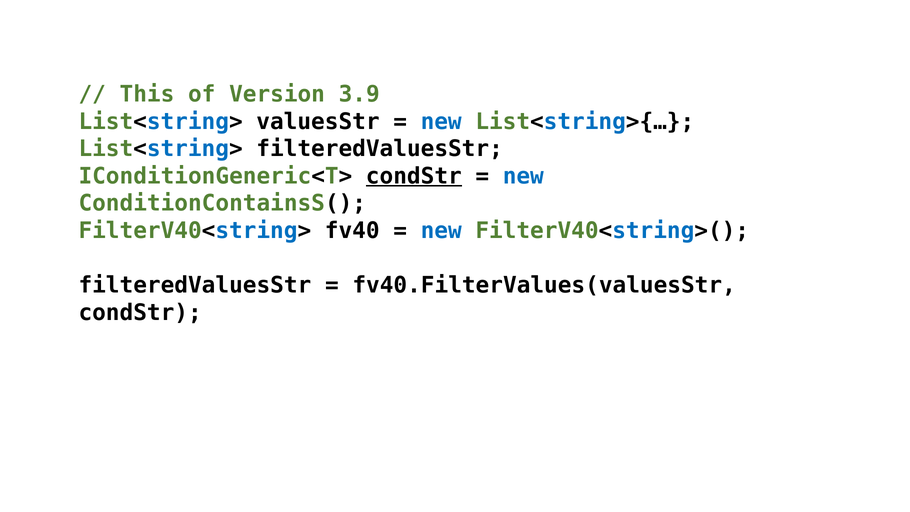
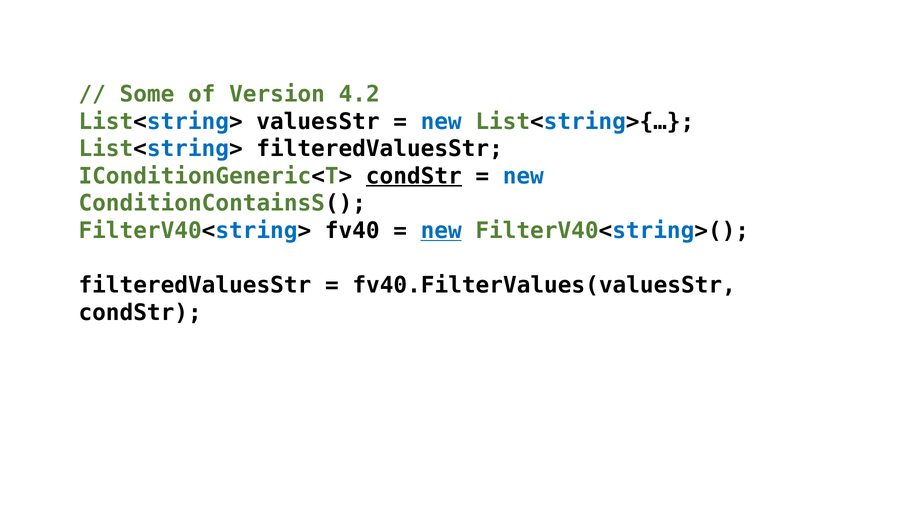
This: This -> Some
3.9: 3.9 -> 4.2
new at (441, 231) underline: none -> present
